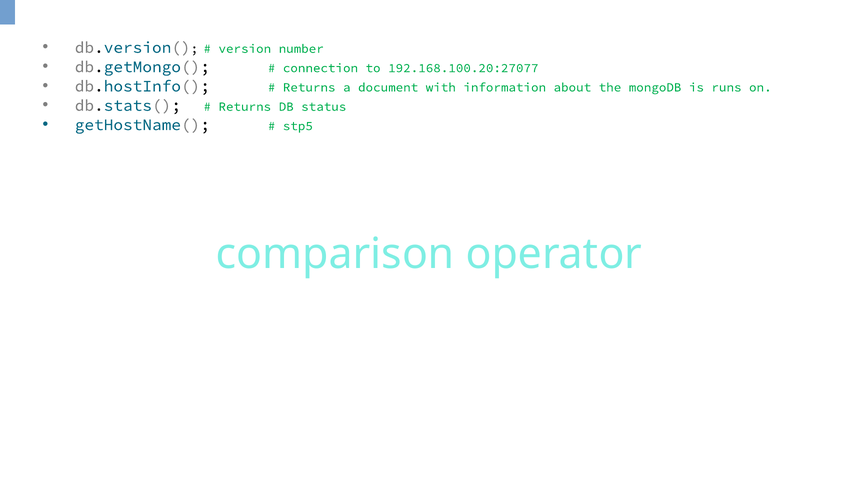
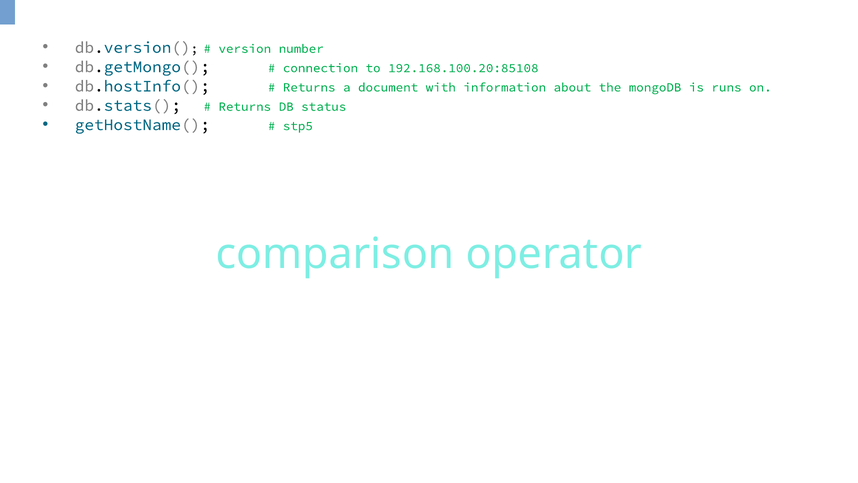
192.168.100.20:27077: 192.168.100.20:27077 -> 192.168.100.20:85108
